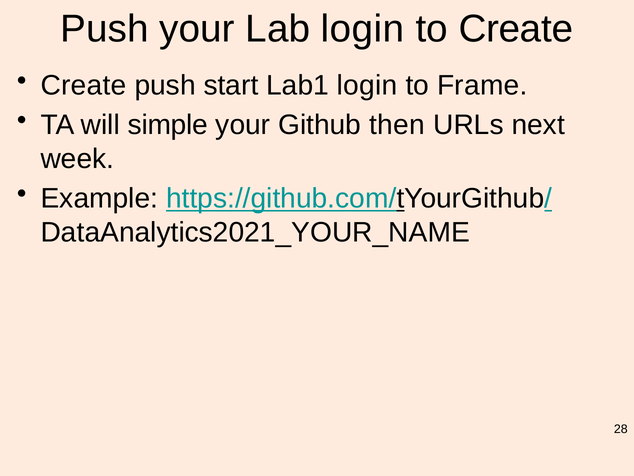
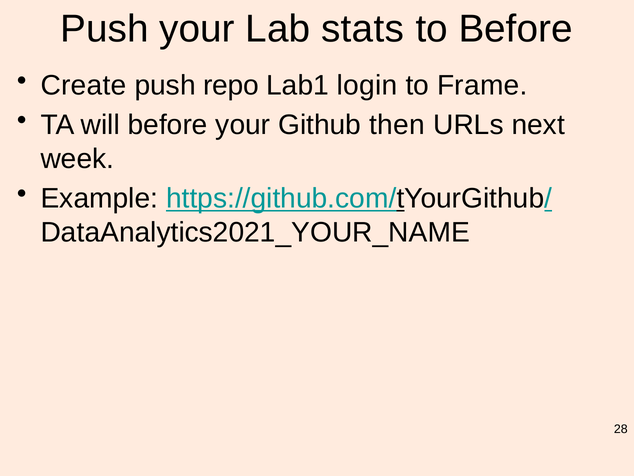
Lab login: login -> stats
to Create: Create -> Before
start: start -> repo
will simple: simple -> before
